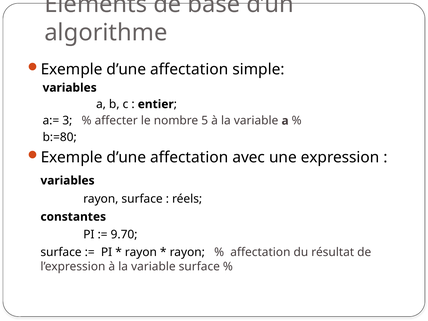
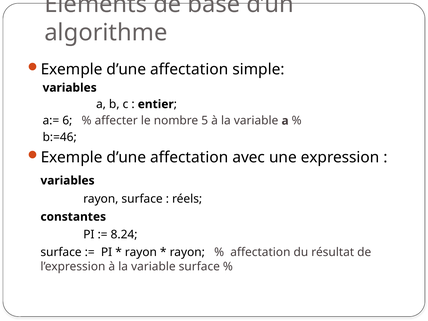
3: 3 -> 6
b:=80: b:=80 -> b:=46
9.70: 9.70 -> 8.24
